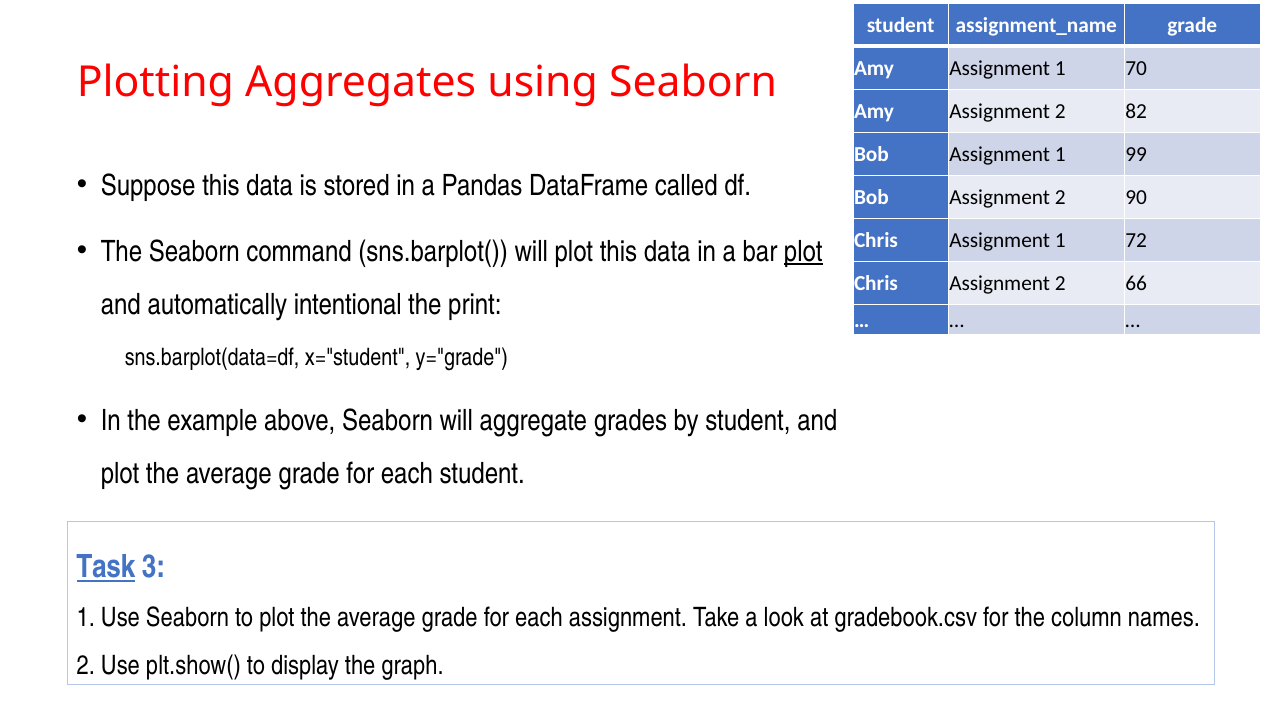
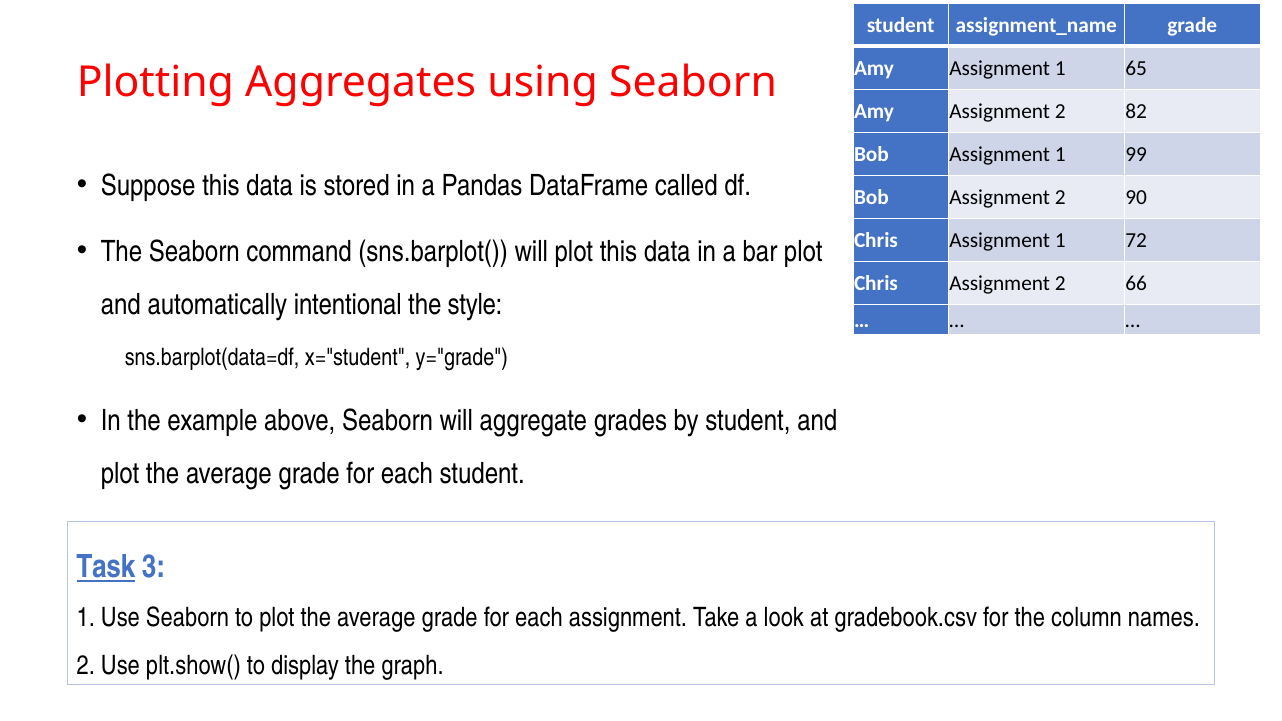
70: 70 -> 65
plot at (803, 252) underline: present -> none
print: print -> style
